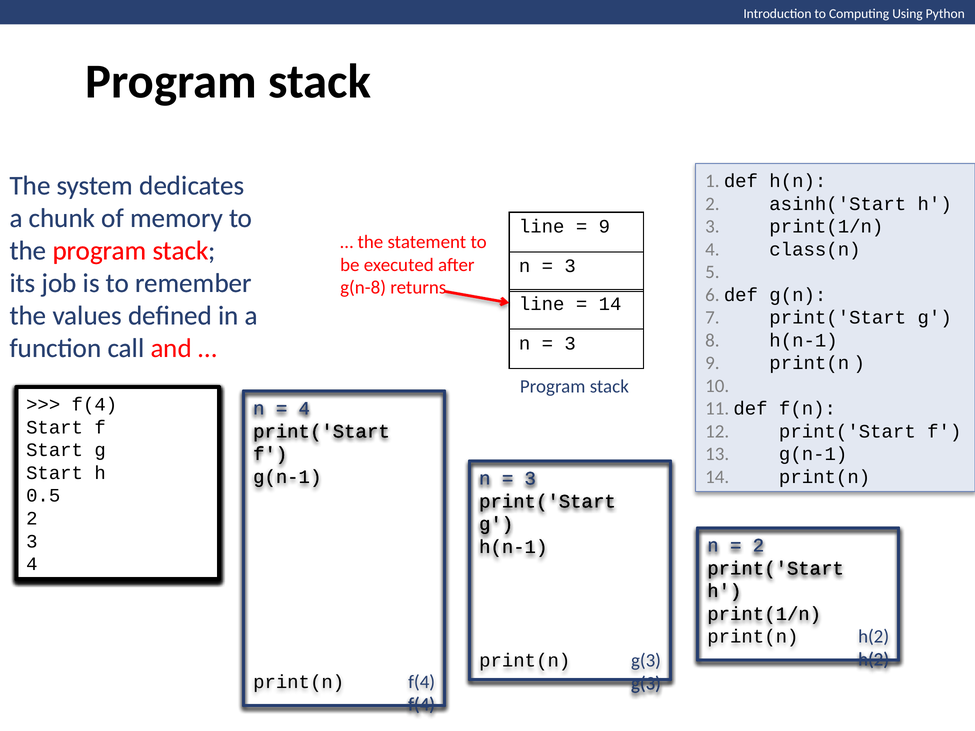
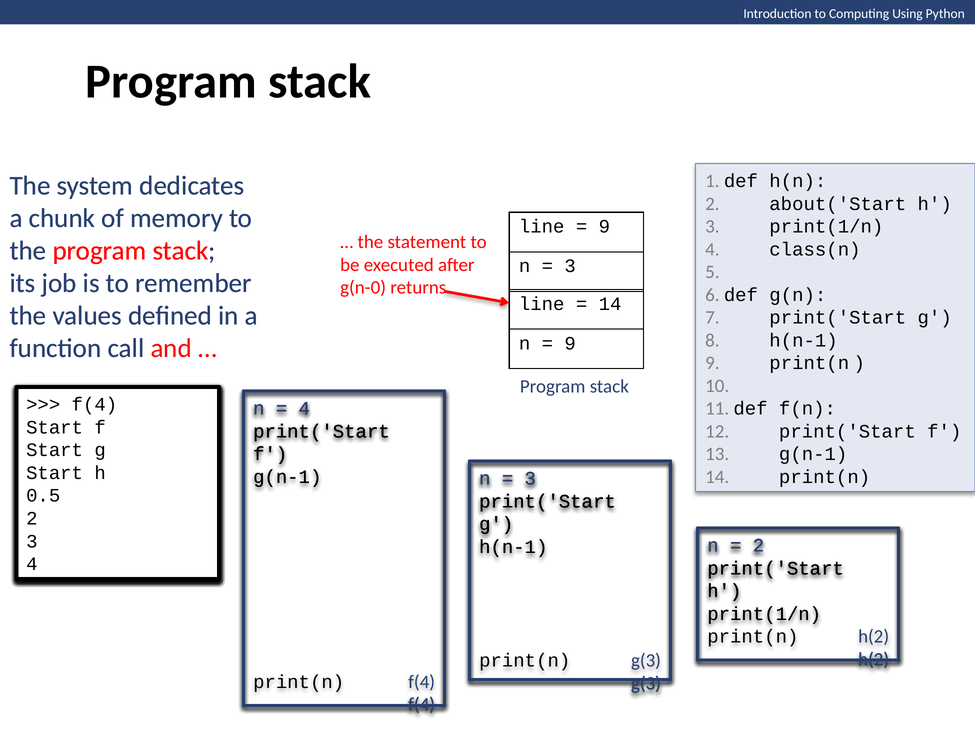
asinh('Start: asinh('Start -> about('Start
g(n-8: g(n-8 -> g(n-0
3 at (570, 344): 3 -> 9
